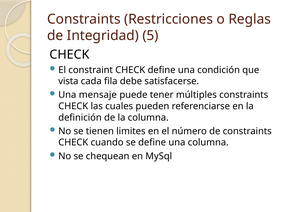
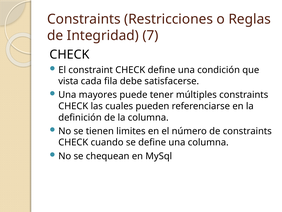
5: 5 -> 7
mensaje: mensaje -> mayores
